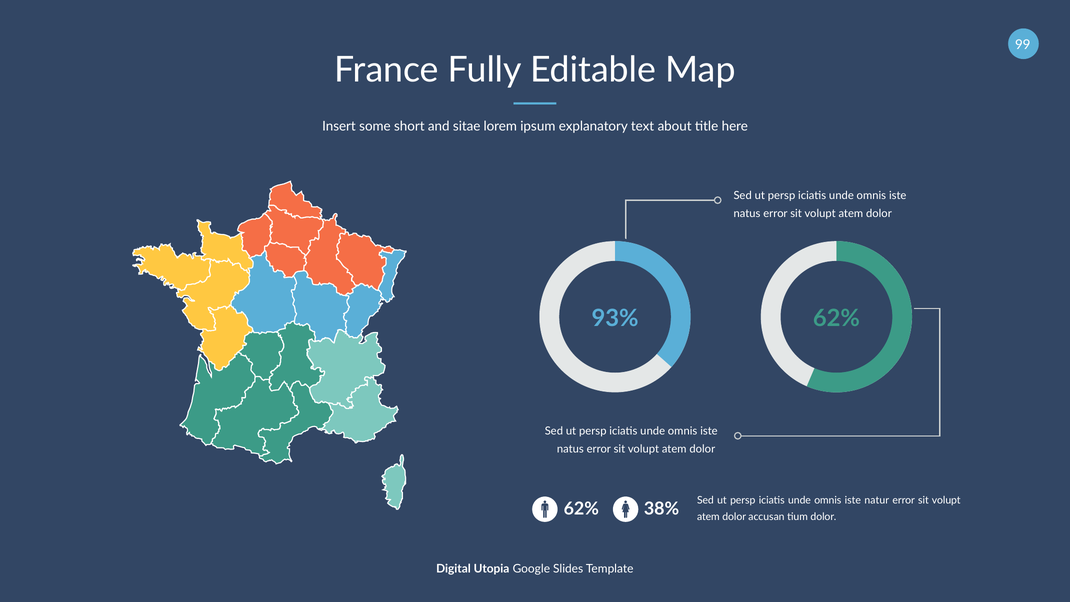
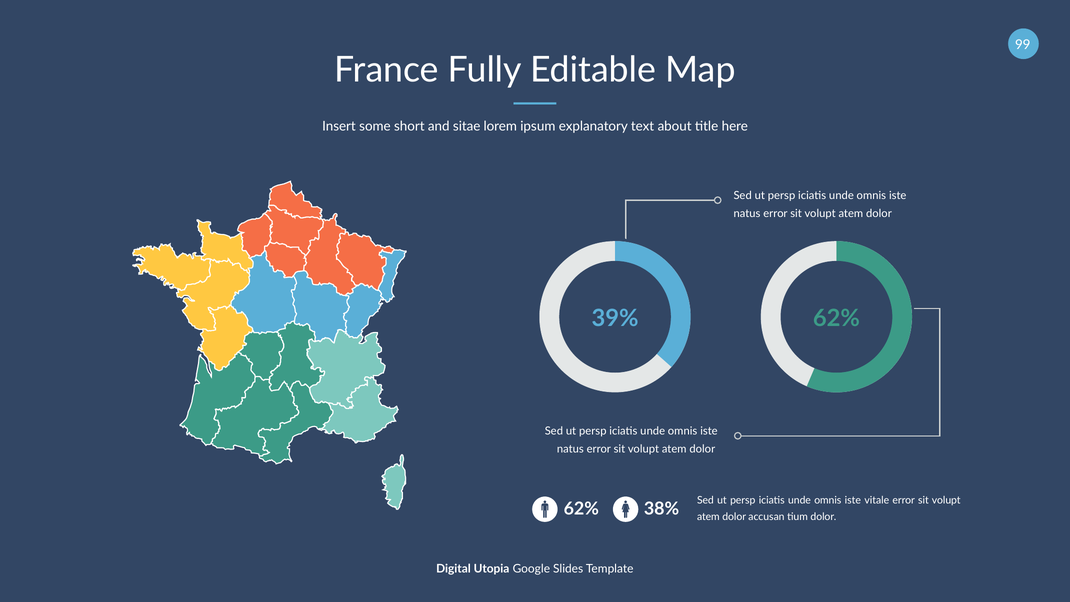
93%: 93% -> 39%
natur: natur -> vitale
